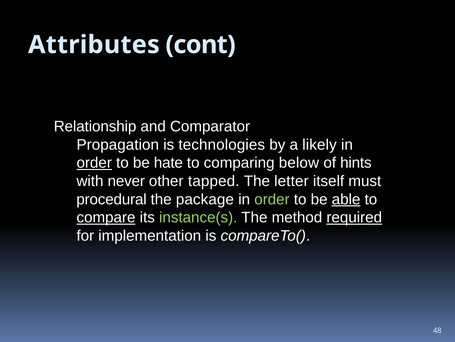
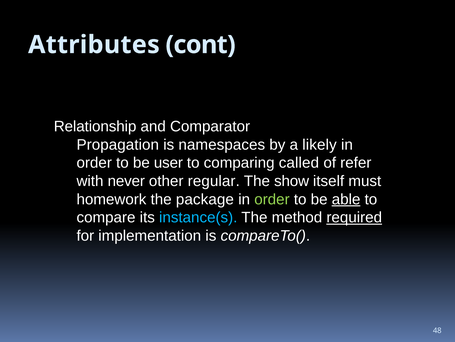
technologies: technologies -> namespaces
order at (94, 163) underline: present -> none
hate: hate -> user
below: below -> called
hints: hints -> refer
tapped: tapped -> regular
letter: letter -> show
procedural: procedural -> homework
compare underline: present -> none
instance(s colour: light green -> light blue
